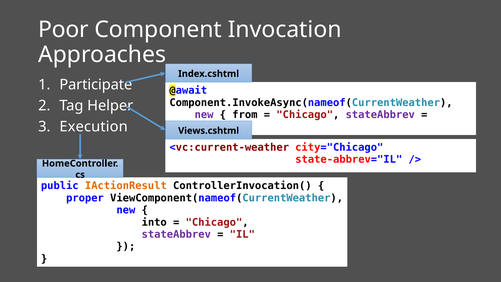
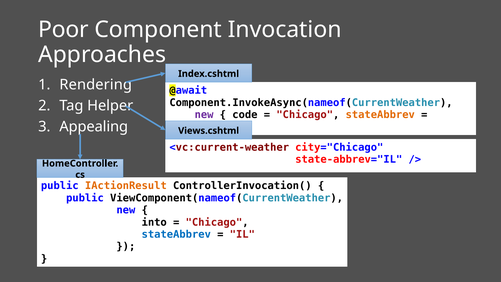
Participate: Participate -> Rendering
from: from -> code
stateAbbrev at (380, 115) colour: purple -> orange
Execution: Execution -> Appealing
proper at (85, 198): proper -> public
stateAbbrev at (176, 234) colour: purple -> blue
